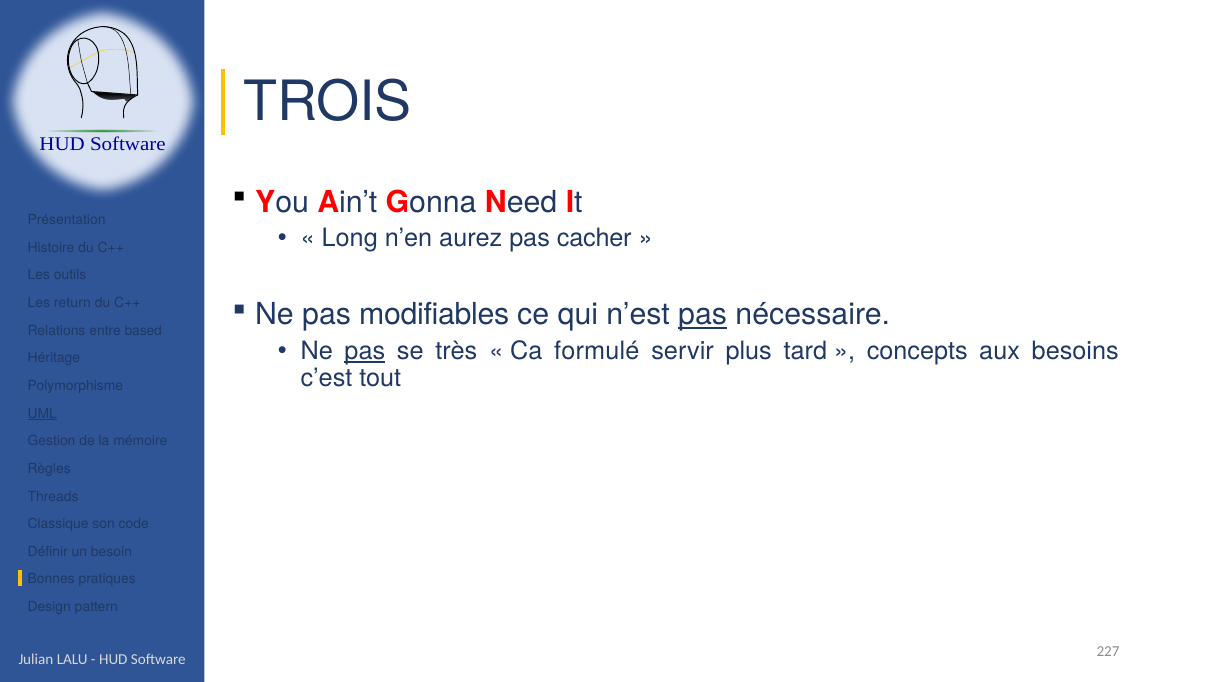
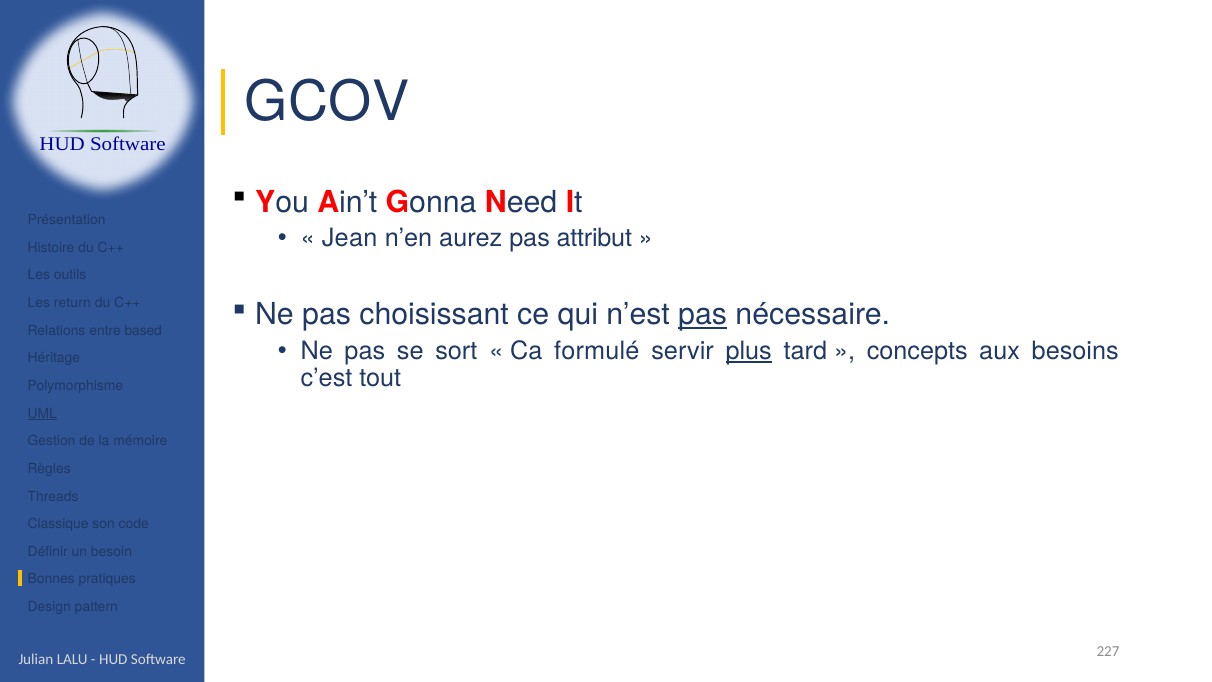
TROIS: TROIS -> GCOV
Long: Long -> Jean
cacher: cacher -> attribut
modifiables: modifiables -> choisissant
pas at (365, 351) underline: present -> none
très: très -> sort
plus underline: none -> present
